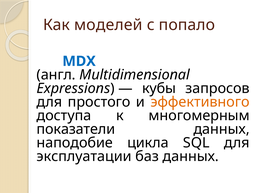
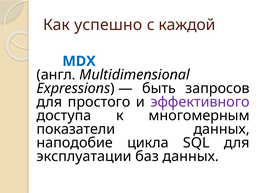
моделей: моделей -> успешно
попало: попало -> каждой
кубы: кубы -> быть
эффективного colour: orange -> purple
